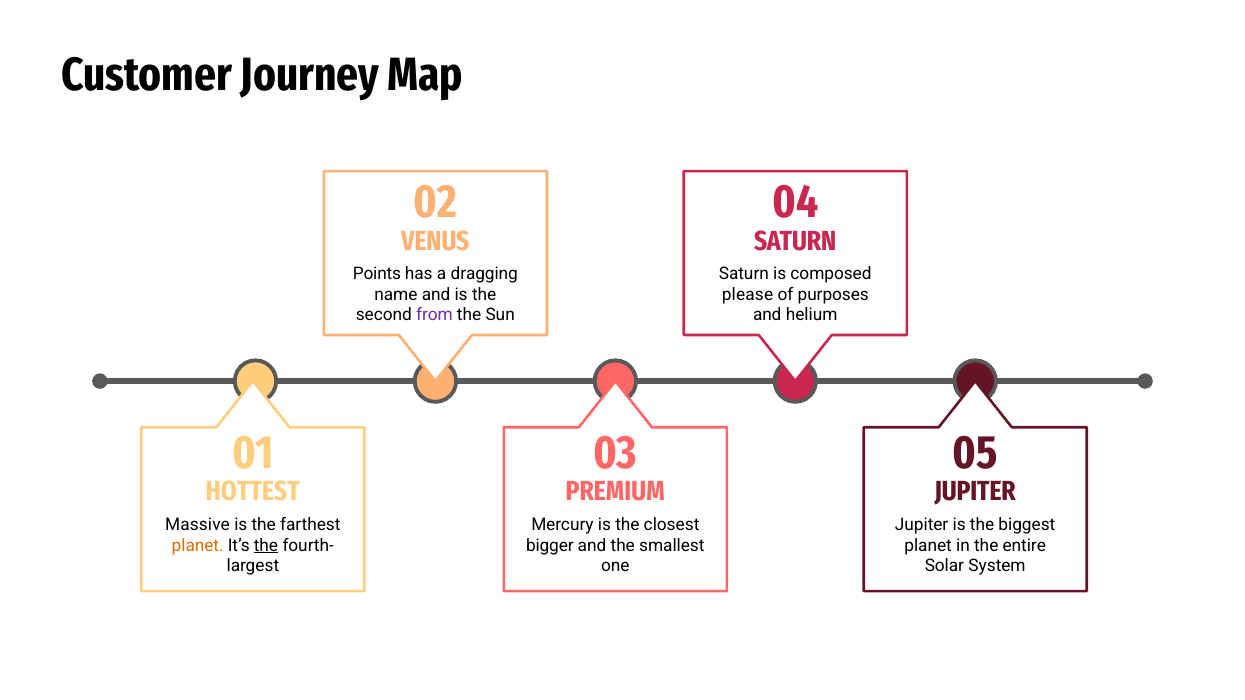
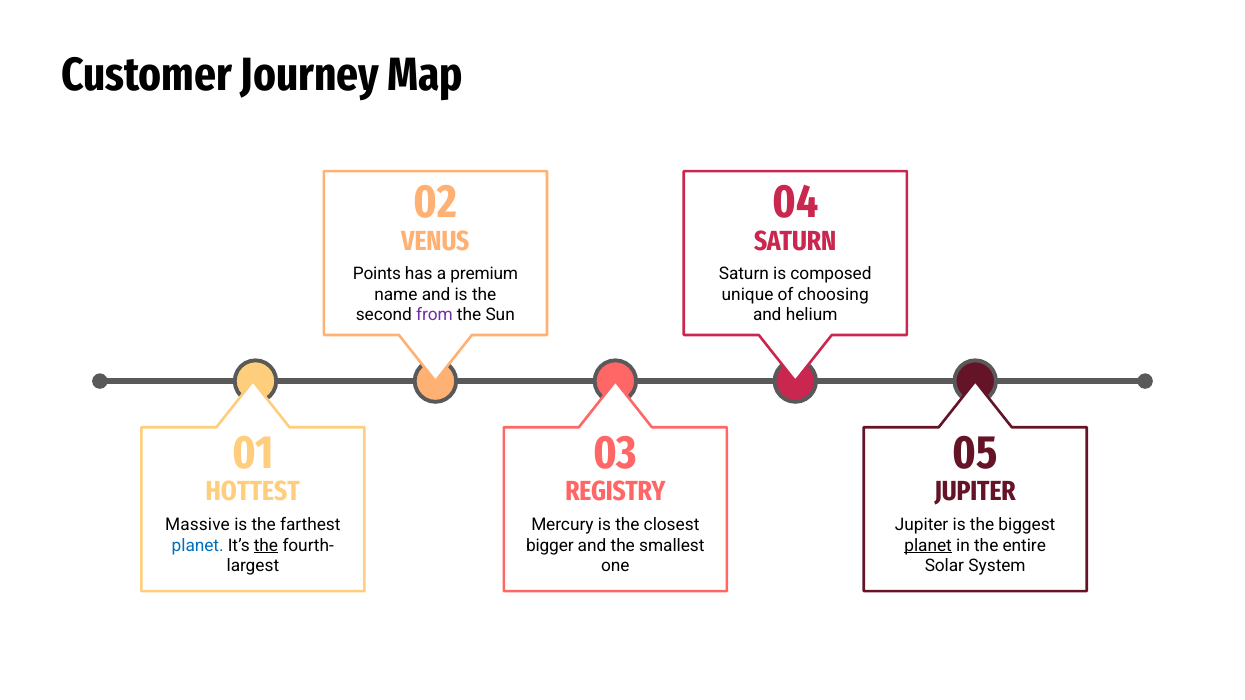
dragging: dragging -> premium
please: please -> unique
purposes: purposes -> choosing
PREMIUM: PREMIUM -> REGISTRY
planet at (198, 546) colour: orange -> blue
planet at (928, 546) underline: none -> present
